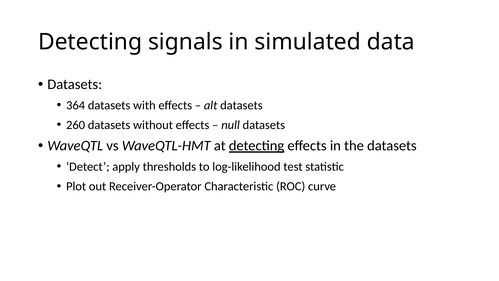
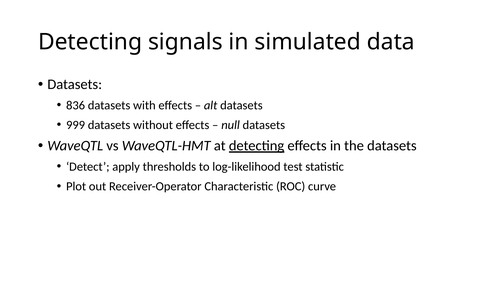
364: 364 -> 836
260: 260 -> 999
